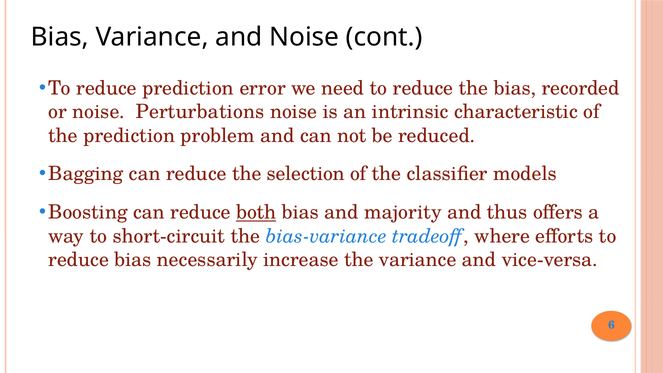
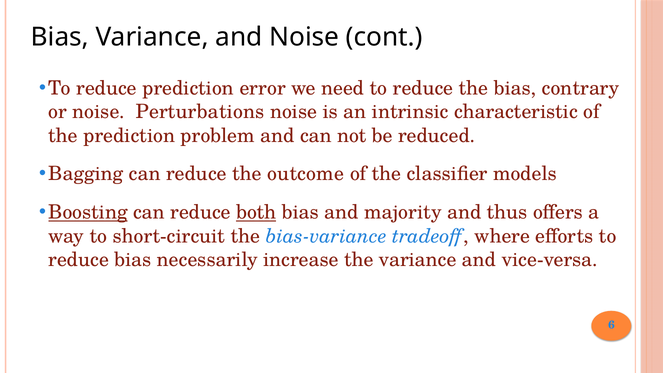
recorded: recorded -> contrary
selection: selection -> outcome
Boosting underline: none -> present
